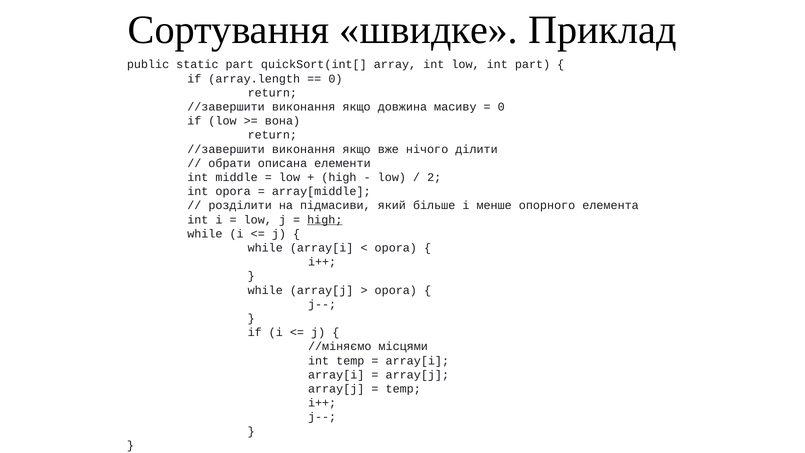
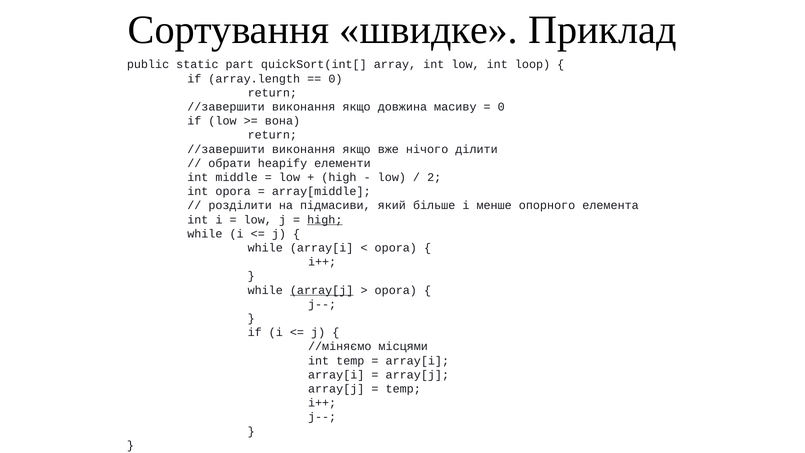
int part: part -> loop
описана: описана -> heapify
array[j at (322, 290) underline: none -> present
